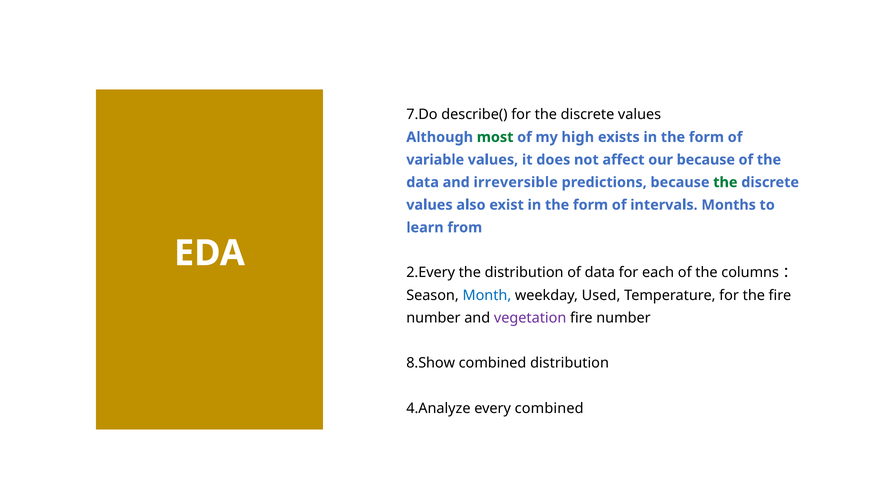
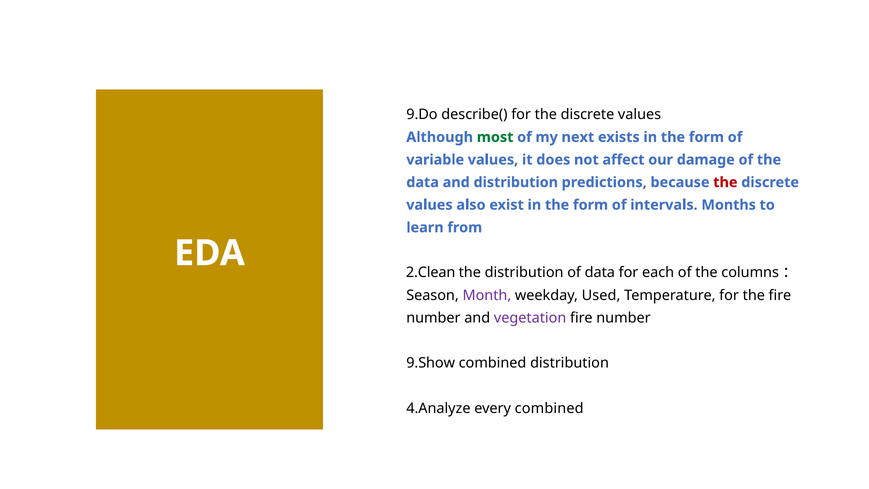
7.Do: 7.Do -> 9.Do
high: high -> next
our because: because -> damage
and irreversible: irreversible -> distribution
the at (725, 182) colour: green -> red
2.Every: 2.Every -> 2.Clean
Month colour: blue -> purple
8.Show: 8.Show -> 9.Show
